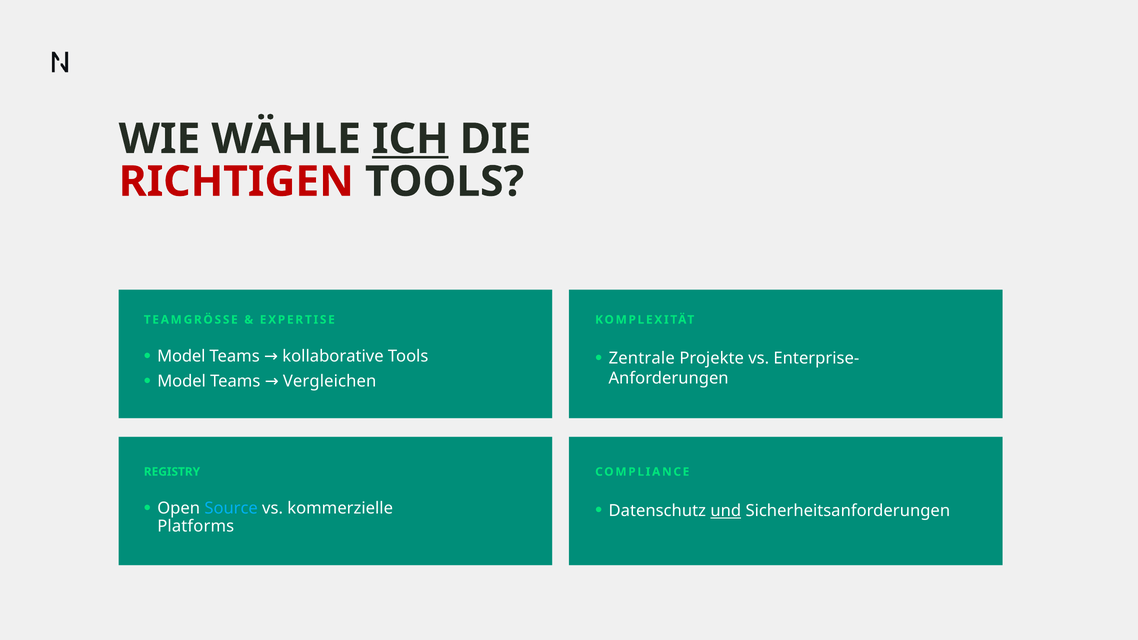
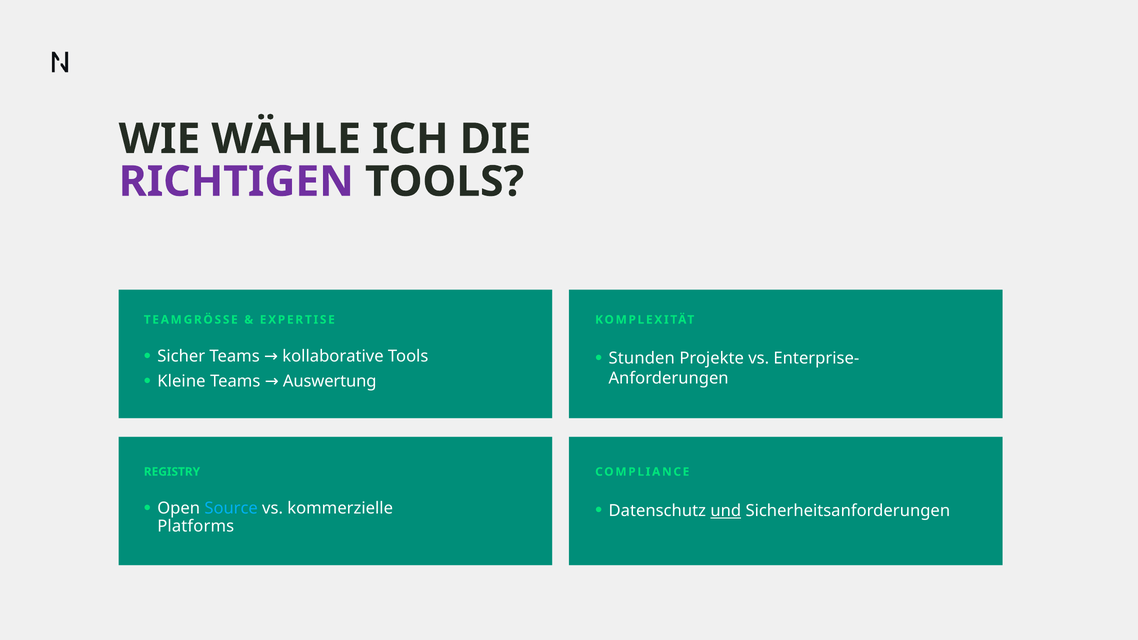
ICH underline: present -> none
RICHTIGEN colour: red -> purple
Model at (181, 356): Model -> Sicher
Zentrale: Zentrale -> Stunden
Model at (182, 381): Model -> Kleine
Vergleichen: Vergleichen -> Auswertung
